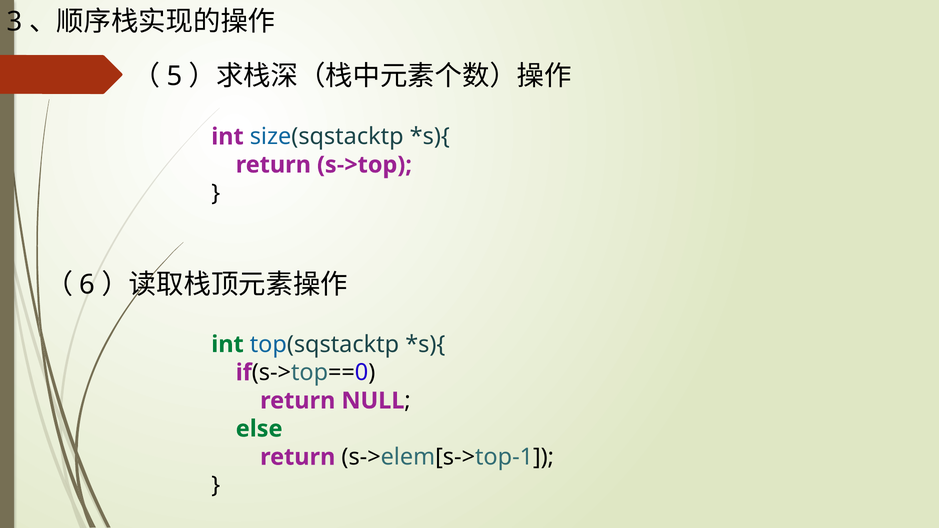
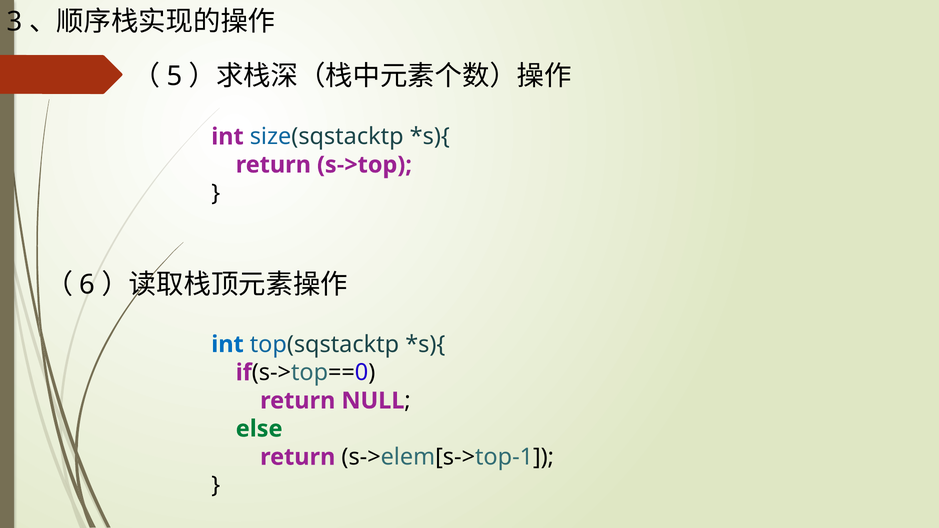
int at (228, 344) colour: green -> blue
